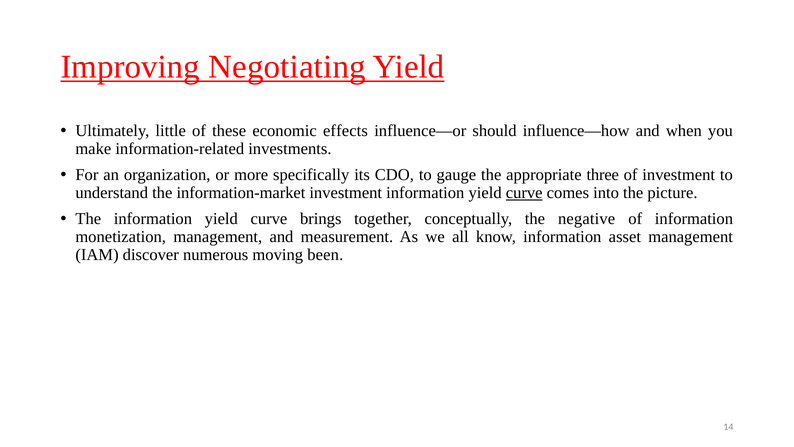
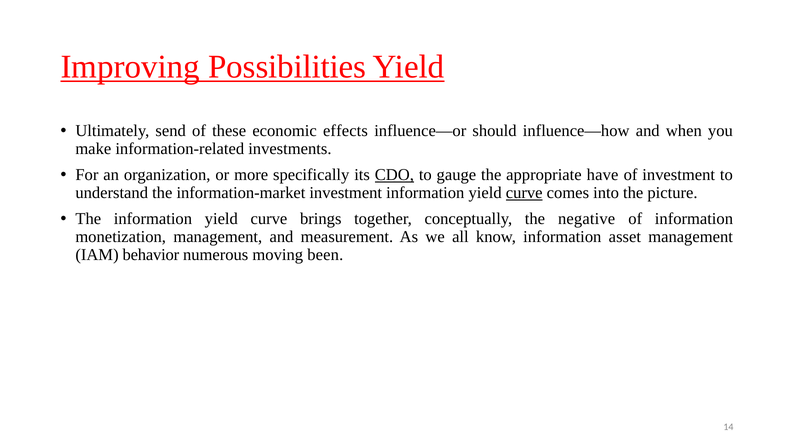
Negotiating: Negotiating -> Possibilities
little: little -> send
CDO underline: none -> present
three: three -> have
discover: discover -> behavior
